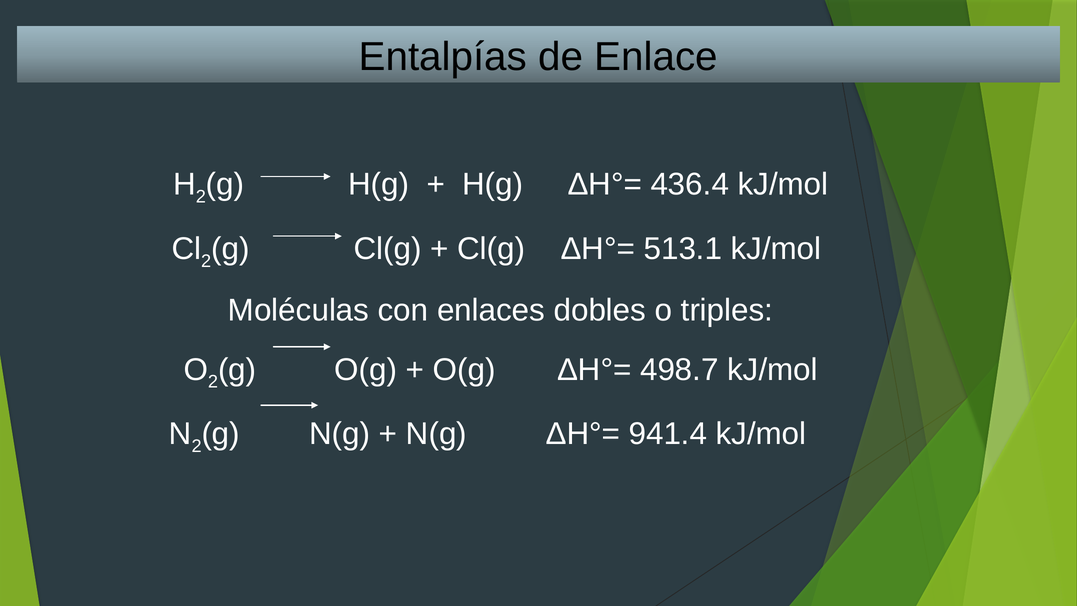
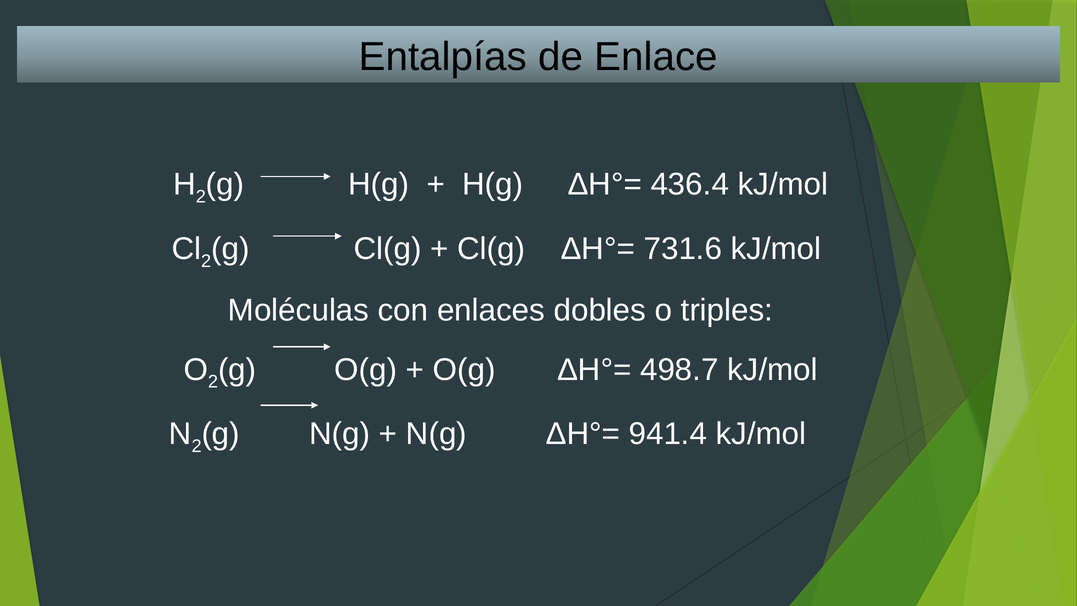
513.1: 513.1 -> 731.6
